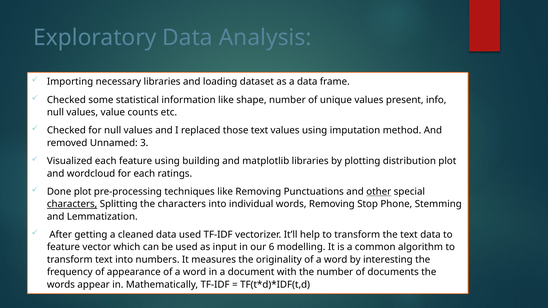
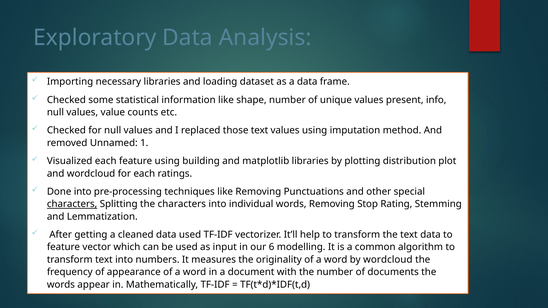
3: 3 -> 1
Done plot: plot -> into
other underline: present -> none
Phone: Phone -> Rating
by interesting: interesting -> wordcloud
